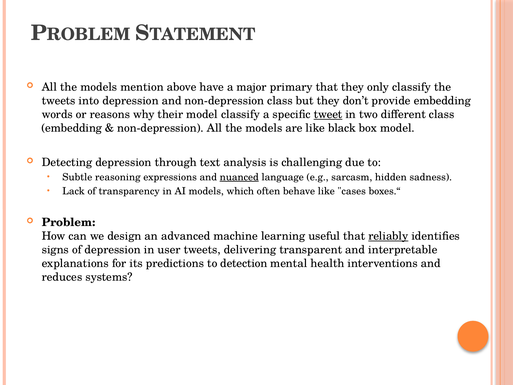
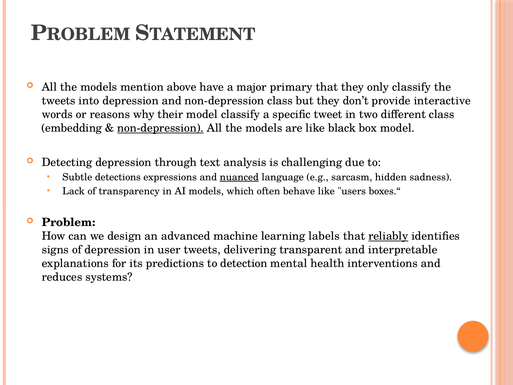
provide embedding: embedding -> interactive
tweet underline: present -> none
non-depression at (160, 128) underline: none -> present
reasoning: reasoning -> detections
cases: cases -> users
useful: useful -> labels
